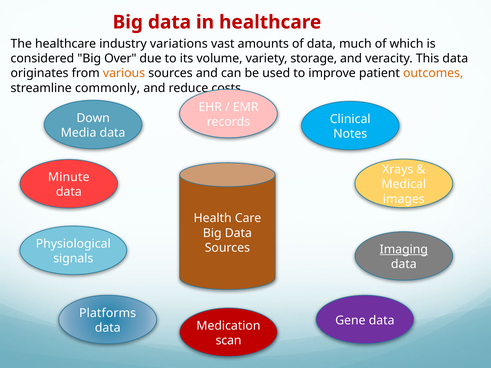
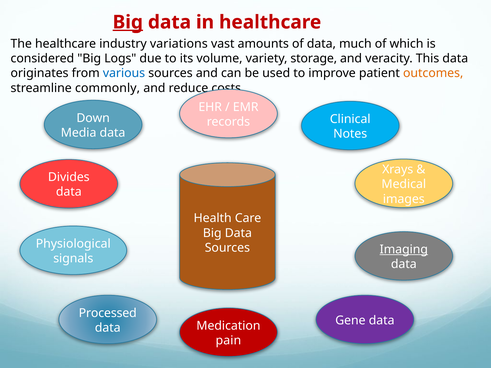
Big at (128, 22) underline: none -> present
Over: Over -> Logs
various colour: orange -> blue
Minute: Minute -> Divides
Platforms: Platforms -> Processed
scan: scan -> pain
